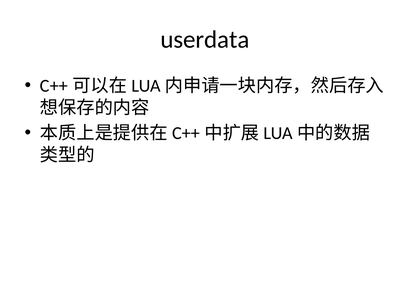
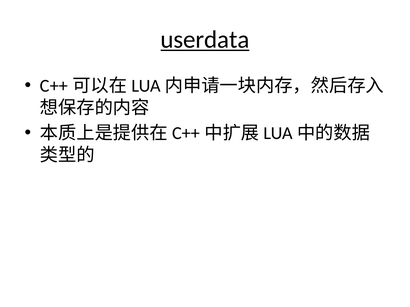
userdata underline: none -> present
